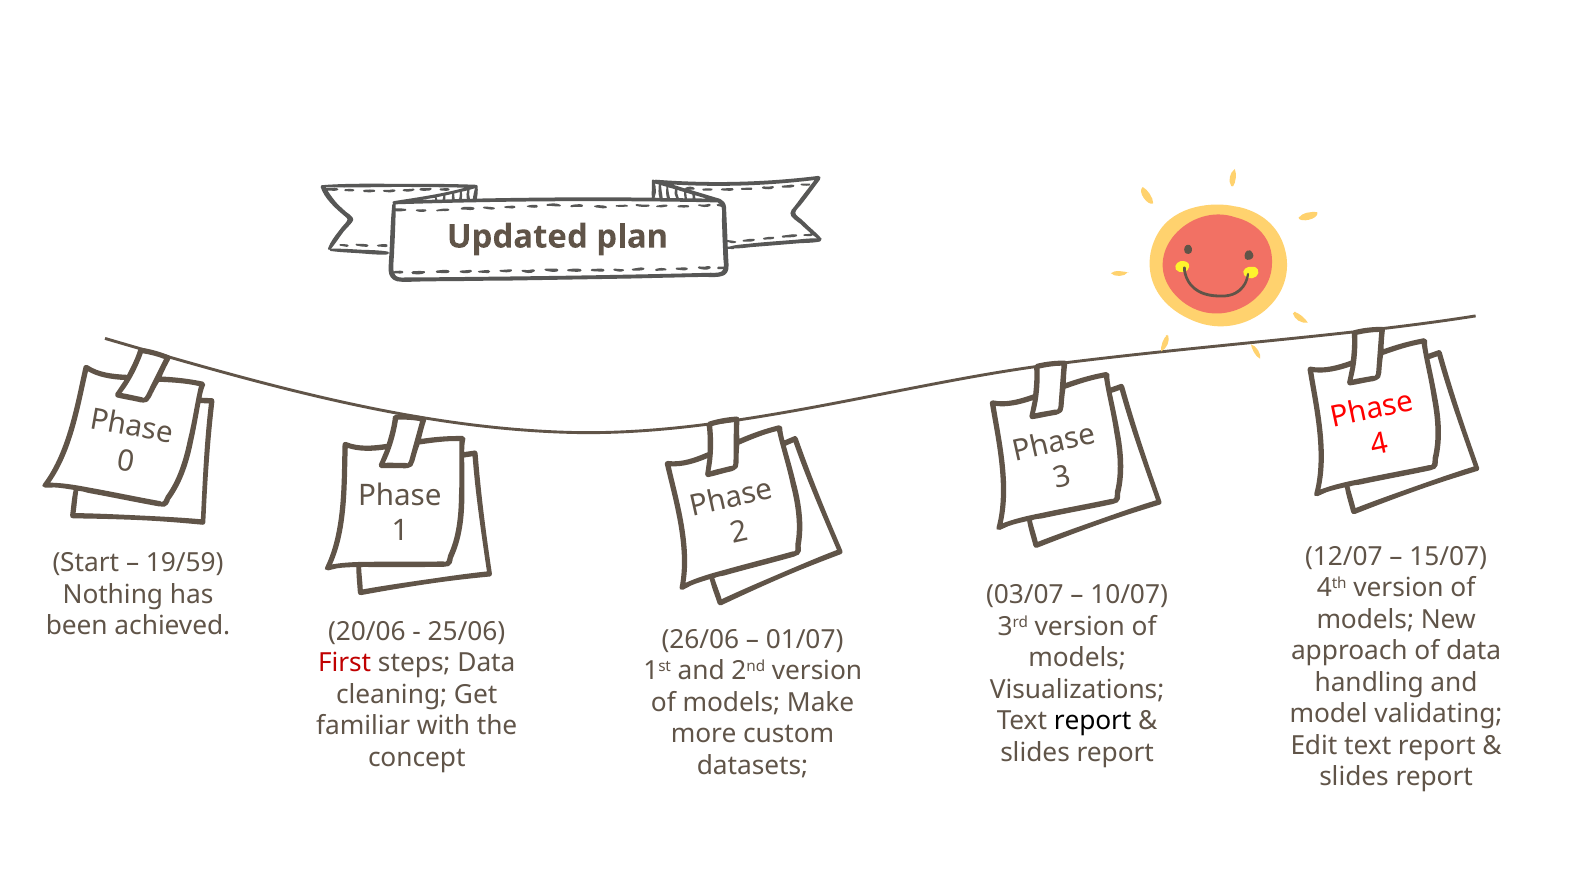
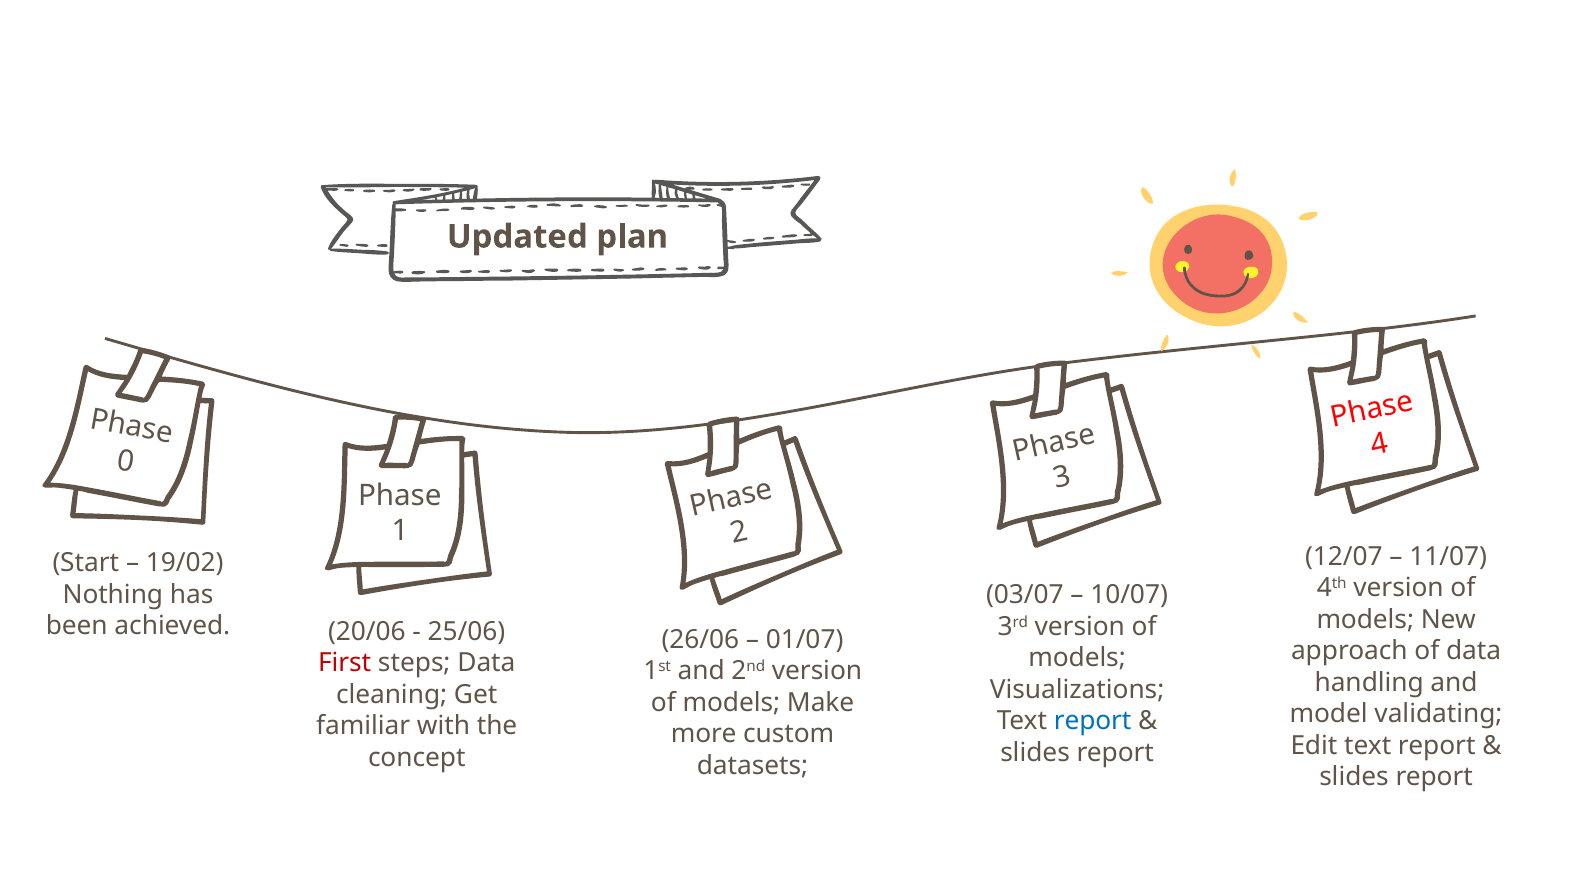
15/07: 15/07 -> 11/07
19/59: 19/59 -> 19/02
report at (1093, 721) colour: black -> blue
